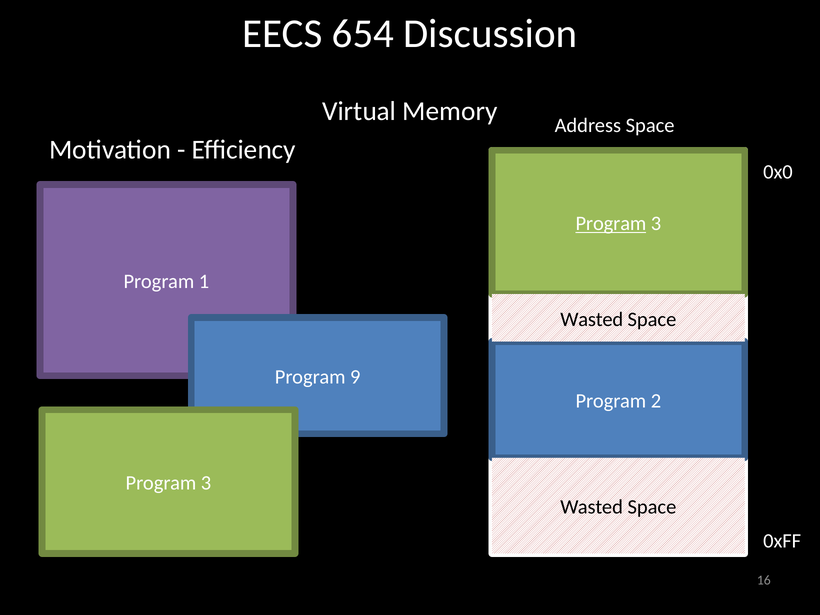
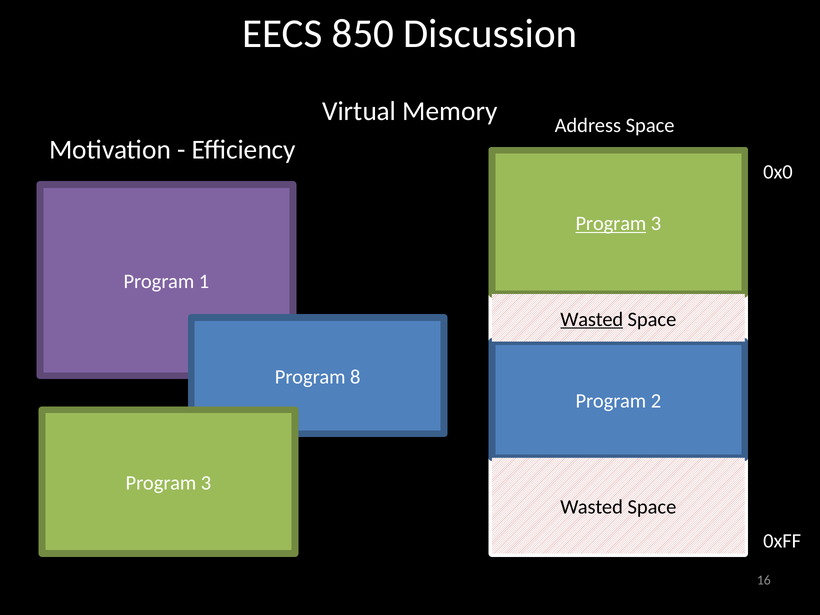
654: 654 -> 850
Wasted at (592, 319) underline: none -> present
9: 9 -> 8
